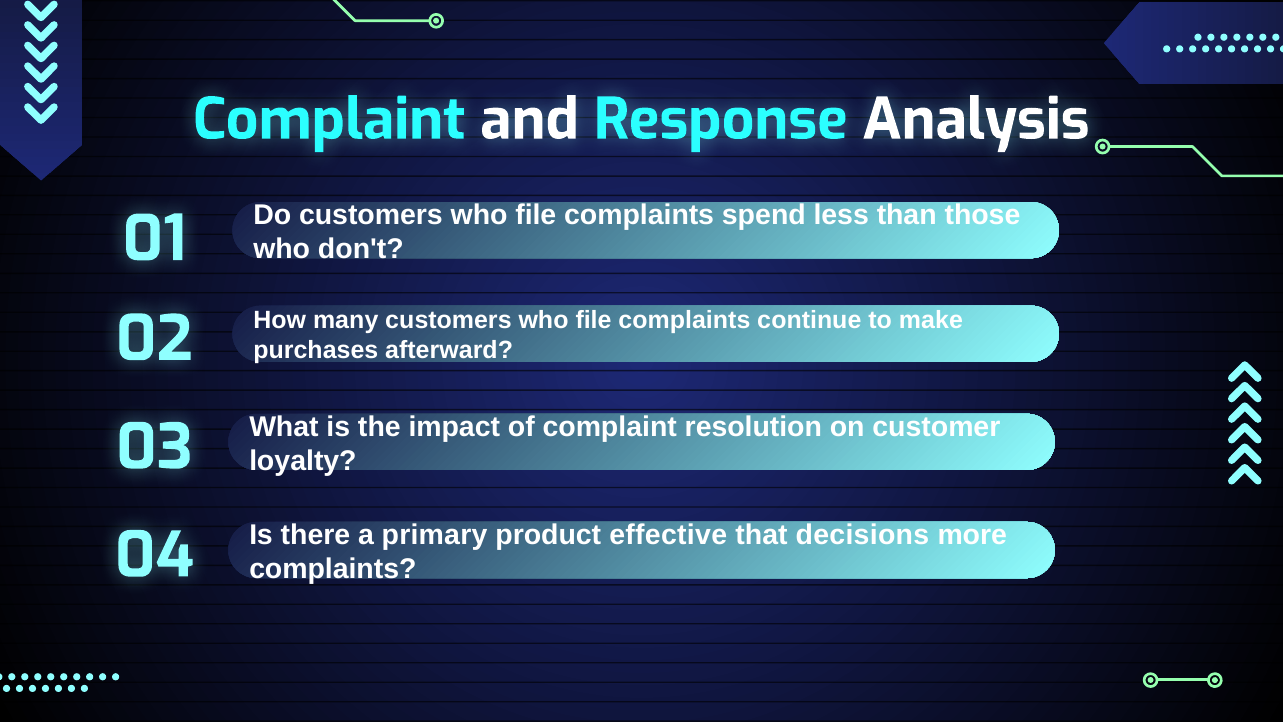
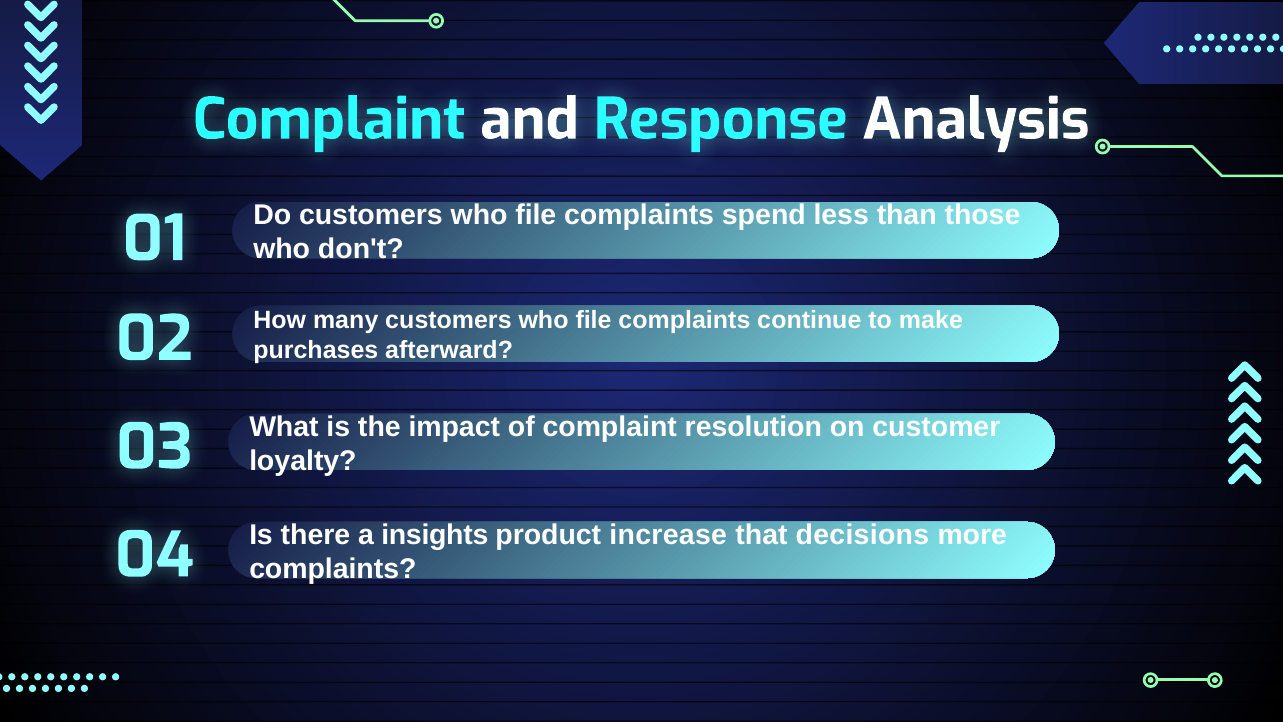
primary: primary -> insights
effective: effective -> increase
